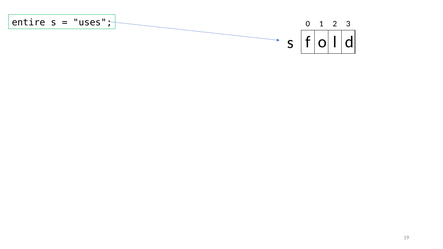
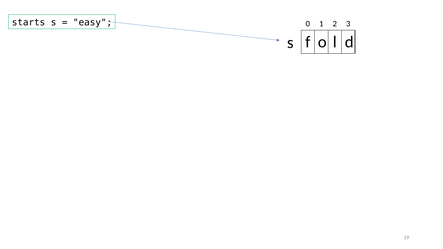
entire: entire -> starts
uses: uses -> easy
